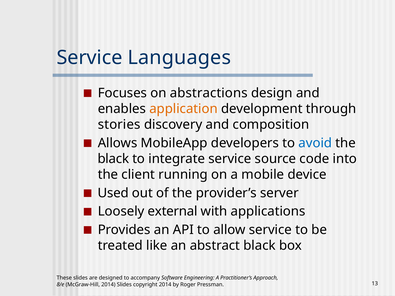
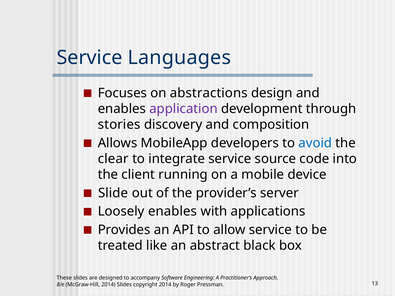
application colour: orange -> purple
black at (113, 159): black -> clear
Used: Used -> Slide
Loosely external: external -> enables
